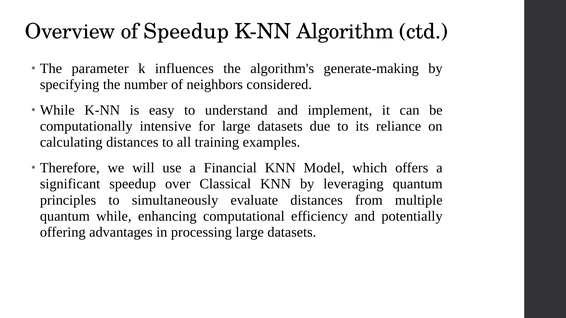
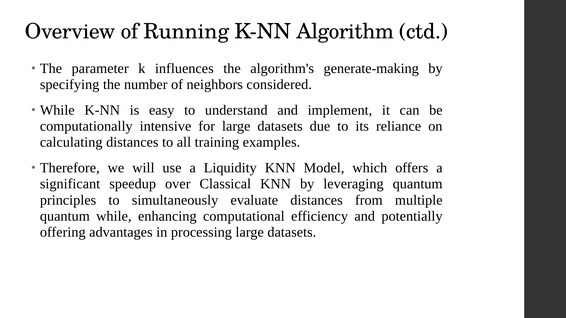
of Speedup: Speedup -> Running
Financial: Financial -> Liquidity
